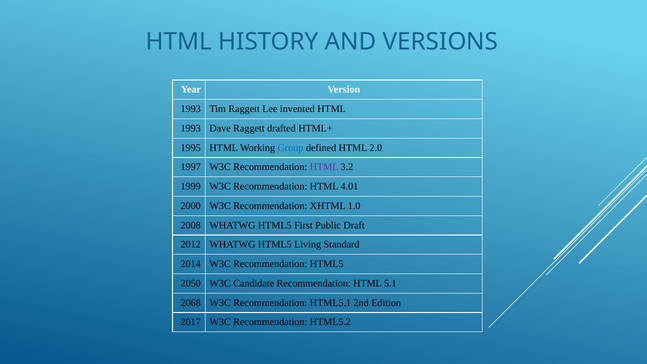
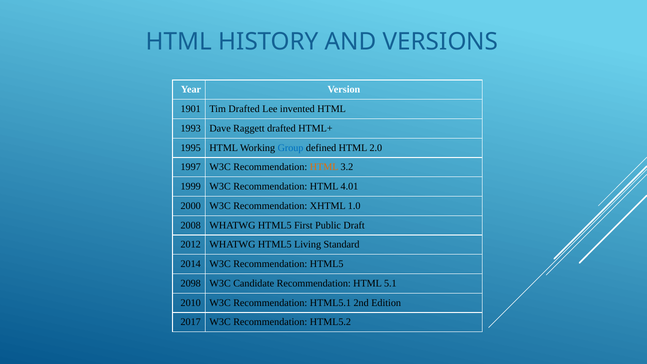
1993 at (191, 109): 1993 -> 1901
Tim Raggett: Raggett -> Drafted
HTML at (324, 167) colour: purple -> orange
2050: 2050 -> 2098
2068: 2068 -> 2010
